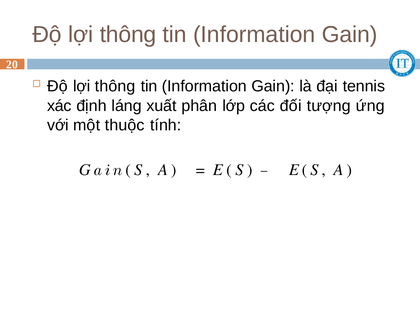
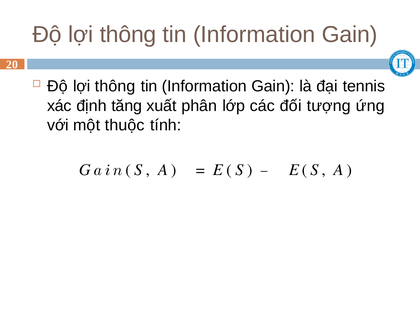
láng: láng -> tăng
